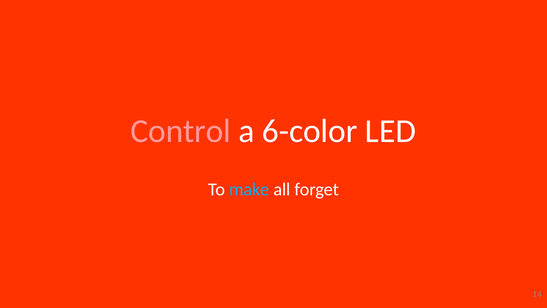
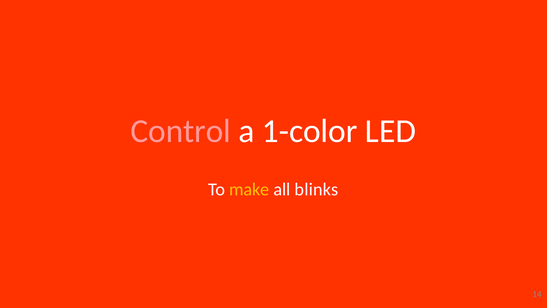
6-color: 6-color -> 1-color
make colour: light blue -> yellow
forget: forget -> blinks
